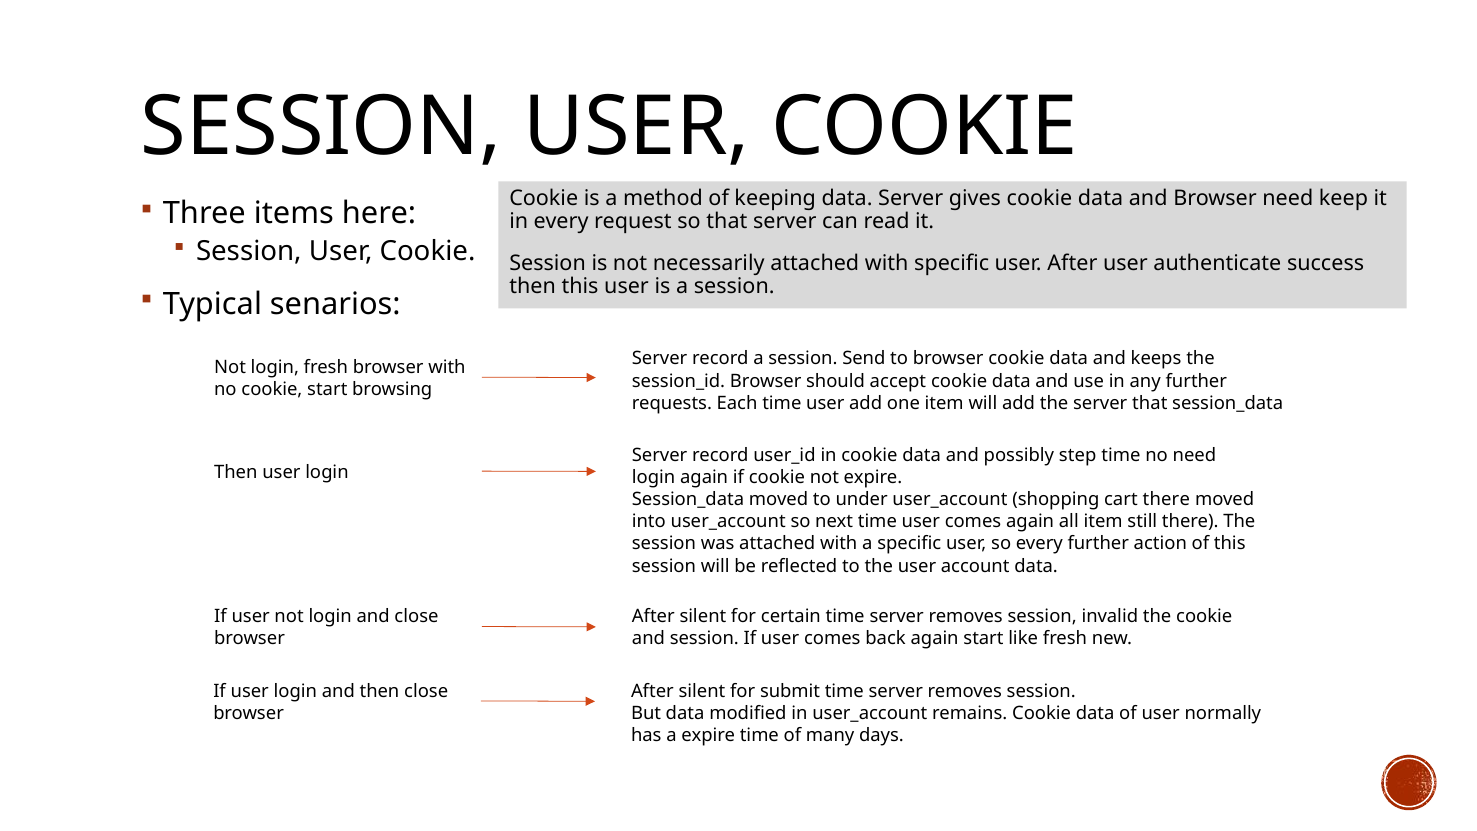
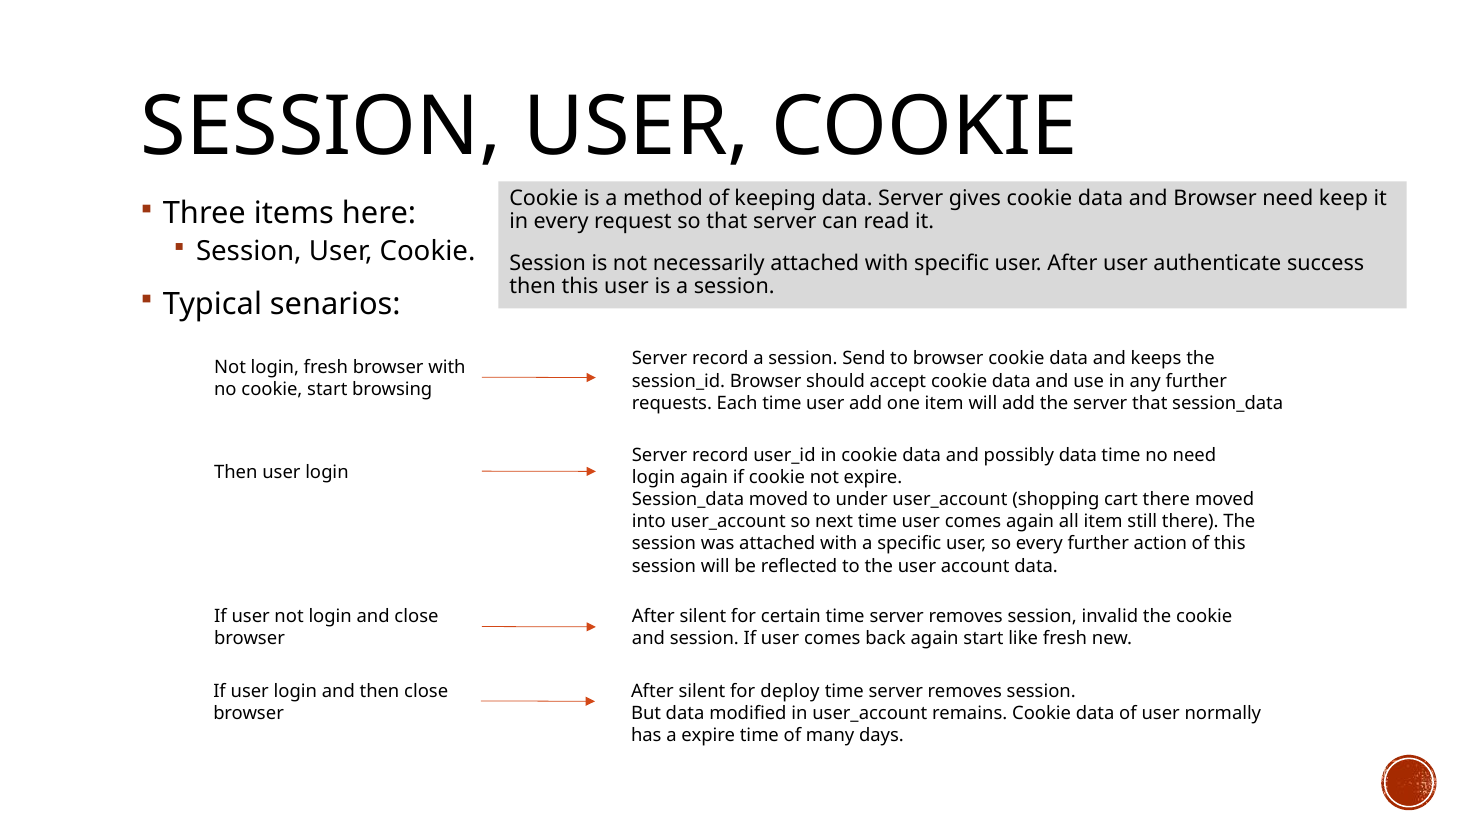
possibly step: step -> data
submit: submit -> deploy
